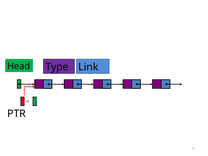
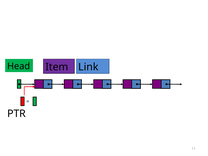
Type: Type -> Item
